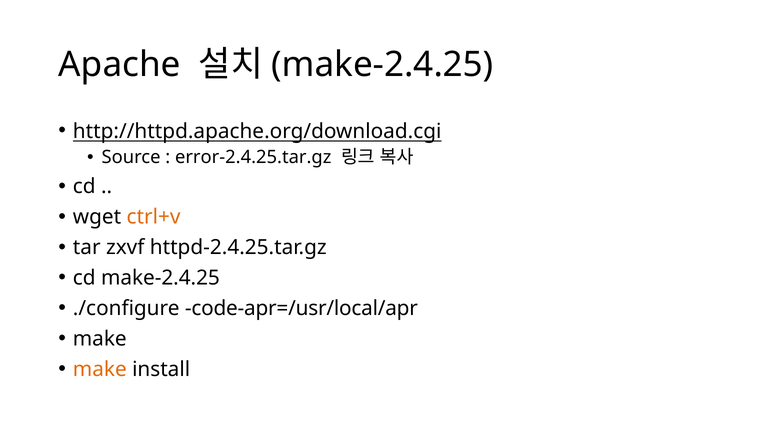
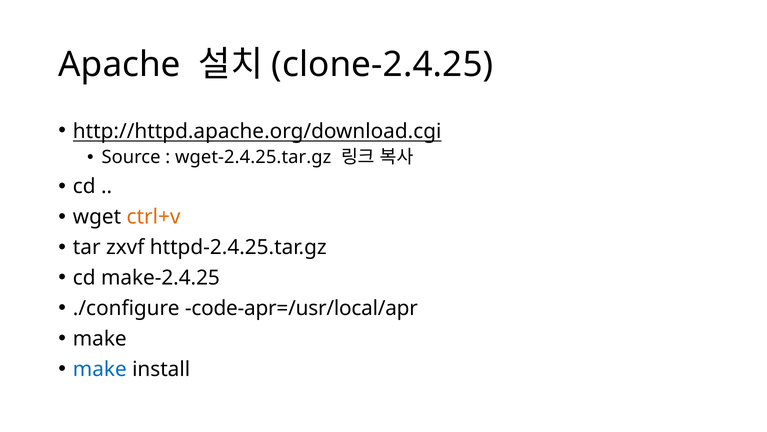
make-2.4.25 at (382, 64): make-2.4.25 -> clone-2.4.25
error-2.4.25.tar.gz: error-2.4.25.tar.gz -> wget-2.4.25.tar.gz
make at (100, 369) colour: orange -> blue
